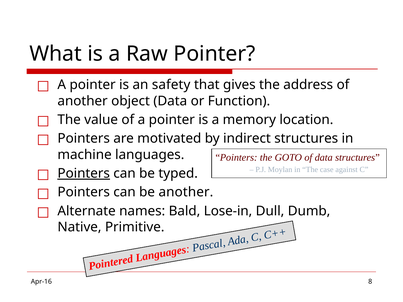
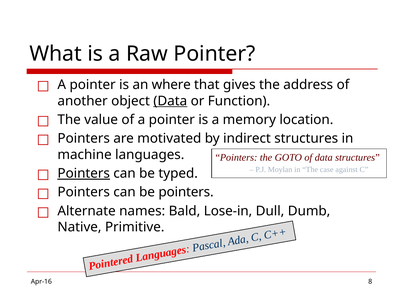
safety: safety -> where
Data at (170, 101) underline: none -> present
be another: another -> pointers
